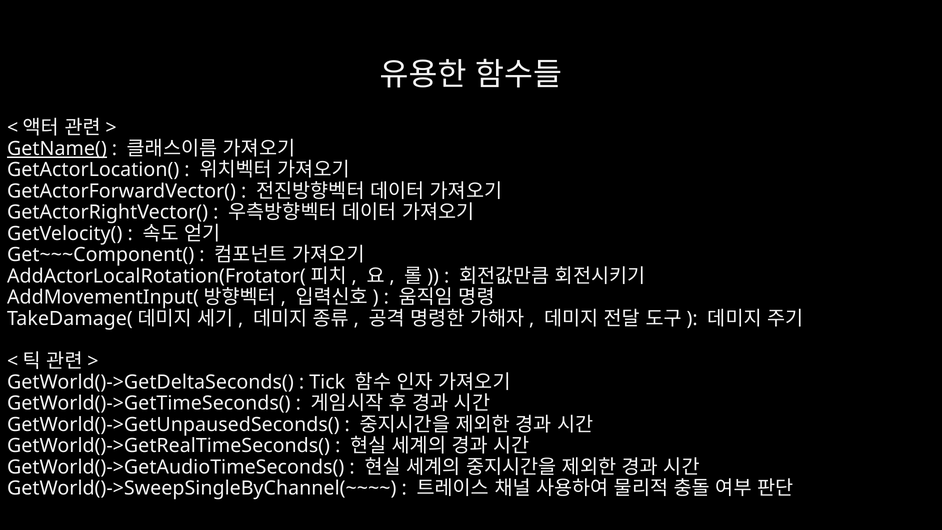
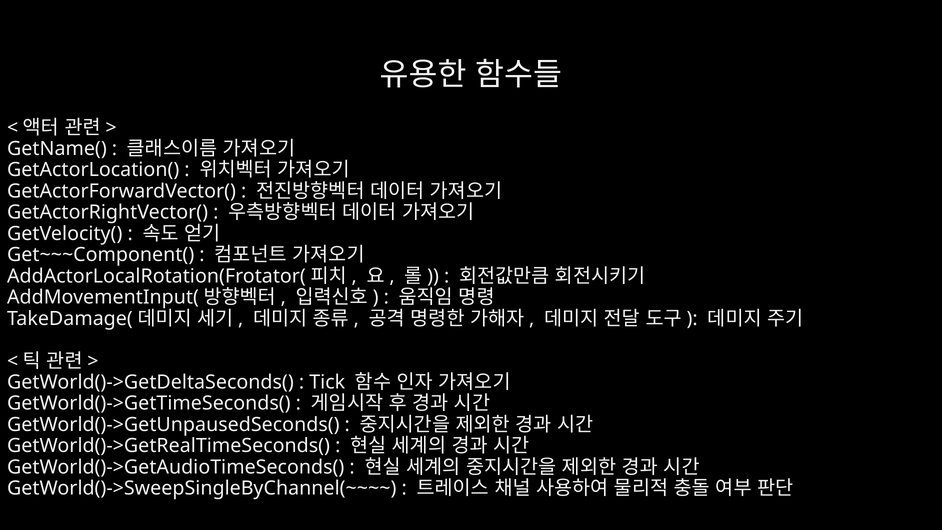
GetName( underline: present -> none
